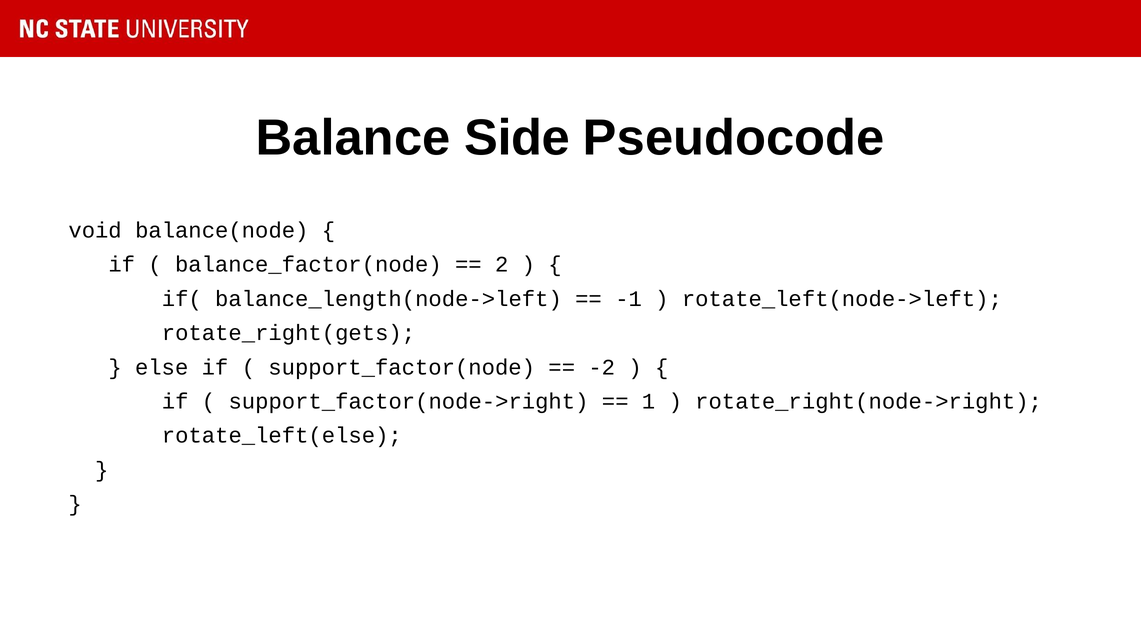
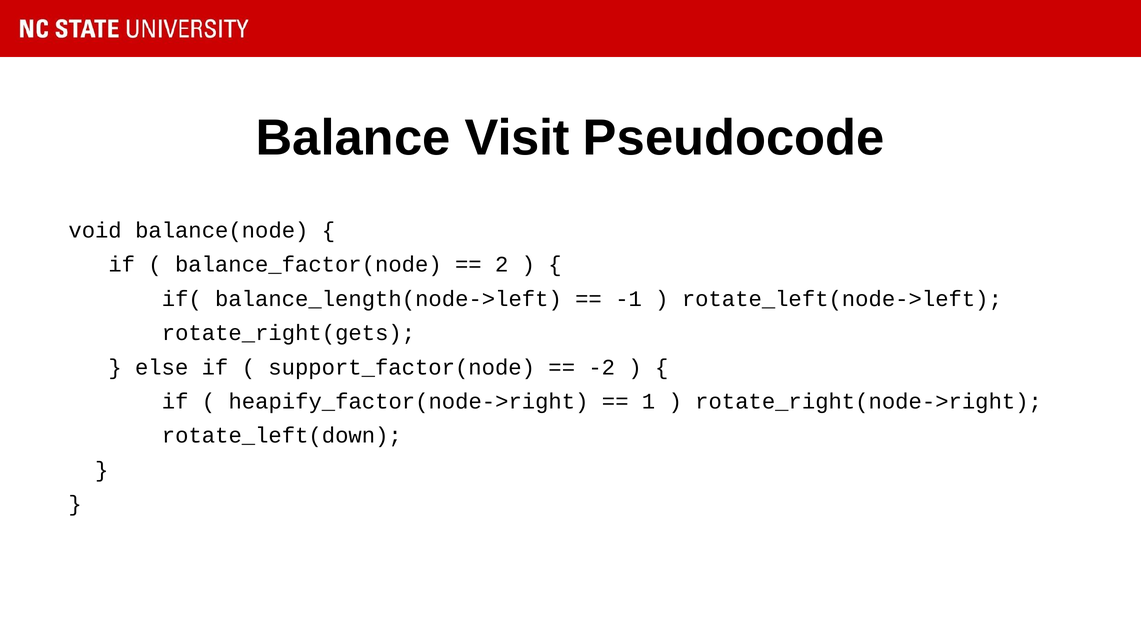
Side: Side -> Visit
support_factor(node->right: support_factor(node->right -> heapify_factor(node->right
rotate_left(else: rotate_left(else -> rotate_left(down
